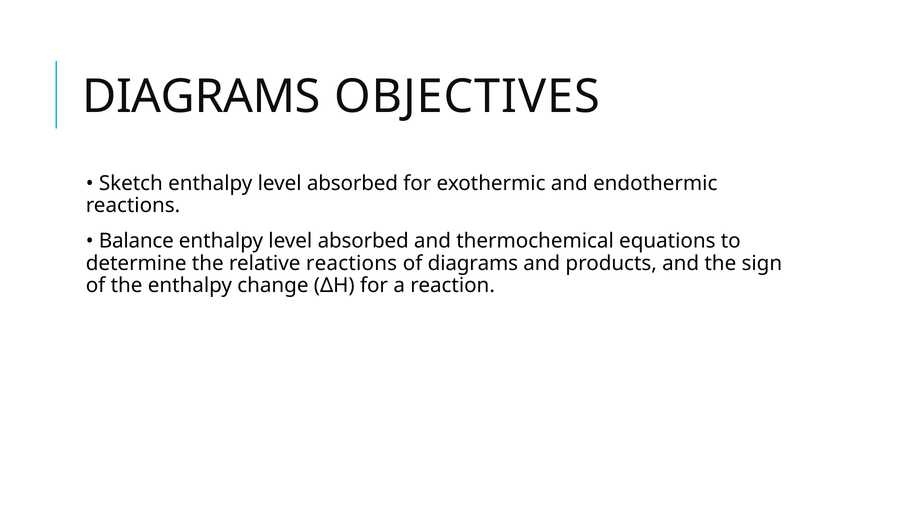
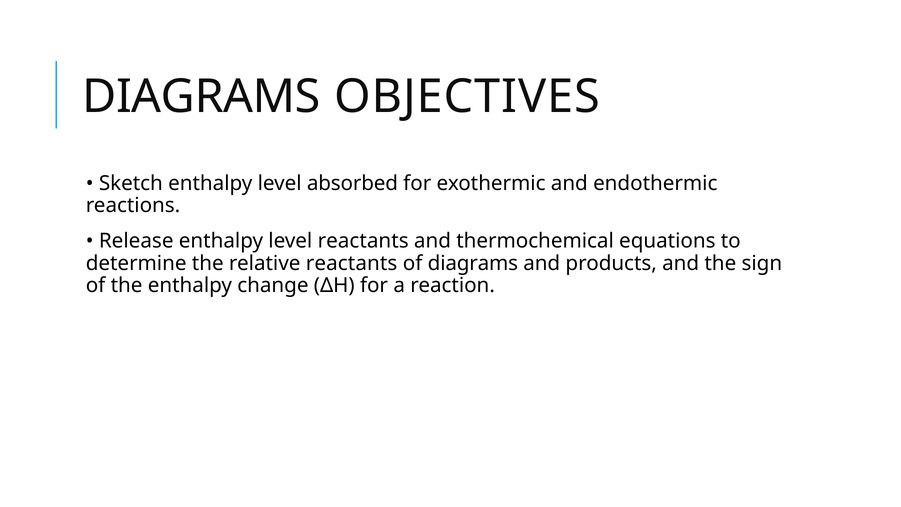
Balance: Balance -> Release
absorbed at (363, 241): absorbed -> reactants
relative reactions: reactions -> reactants
